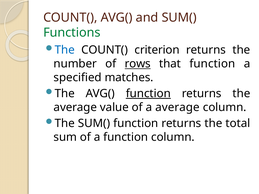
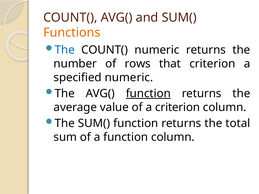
Functions colour: green -> orange
COUNT( criterion: criterion -> numeric
rows underline: present -> none
that function: function -> criterion
specified matches: matches -> numeric
a average: average -> criterion
